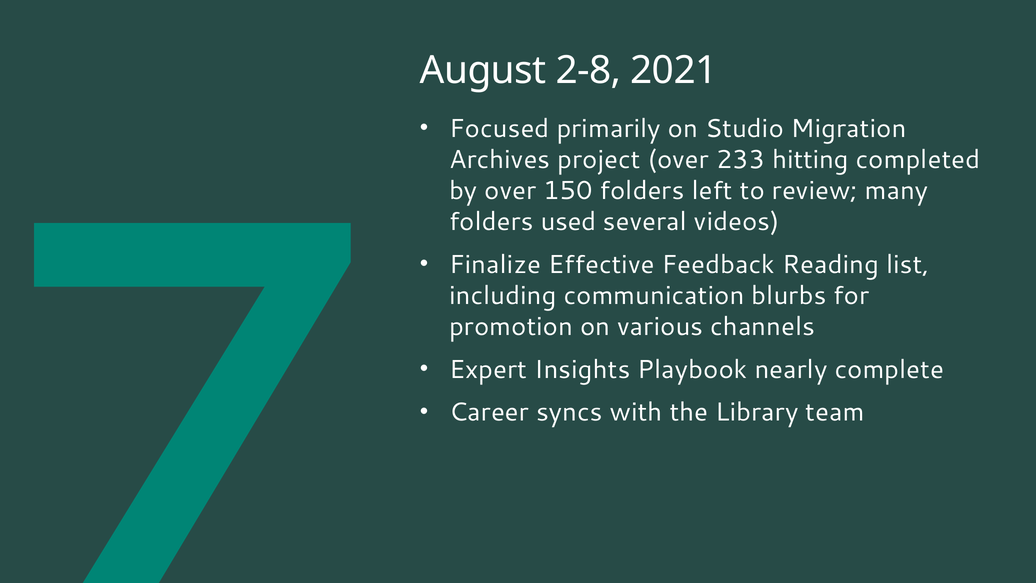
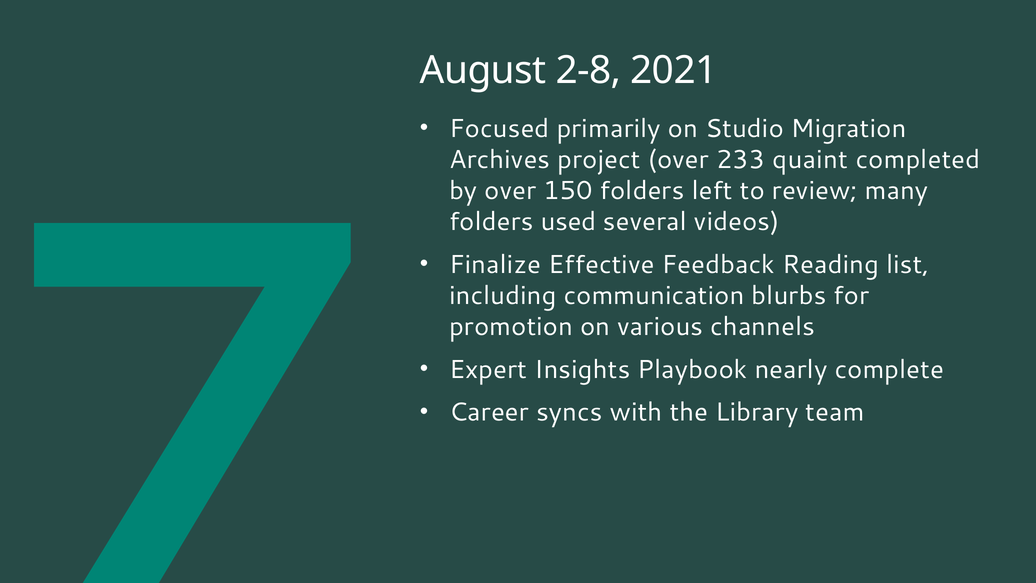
hitting: hitting -> quaint
